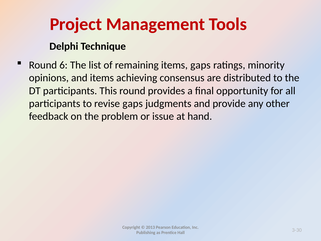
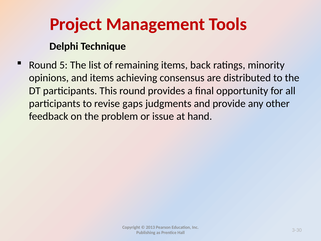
6: 6 -> 5
items gaps: gaps -> back
